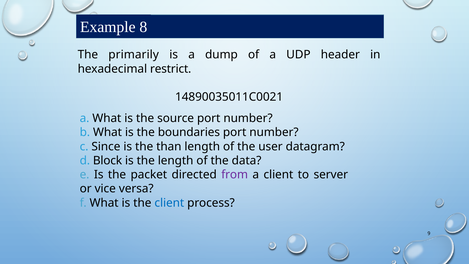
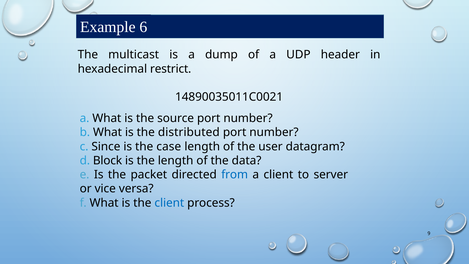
8: 8 -> 6
primarily: primarily -> multicast
boundaries: boundaries -> distributed
than: than -> case
from colour: purple -> blue
